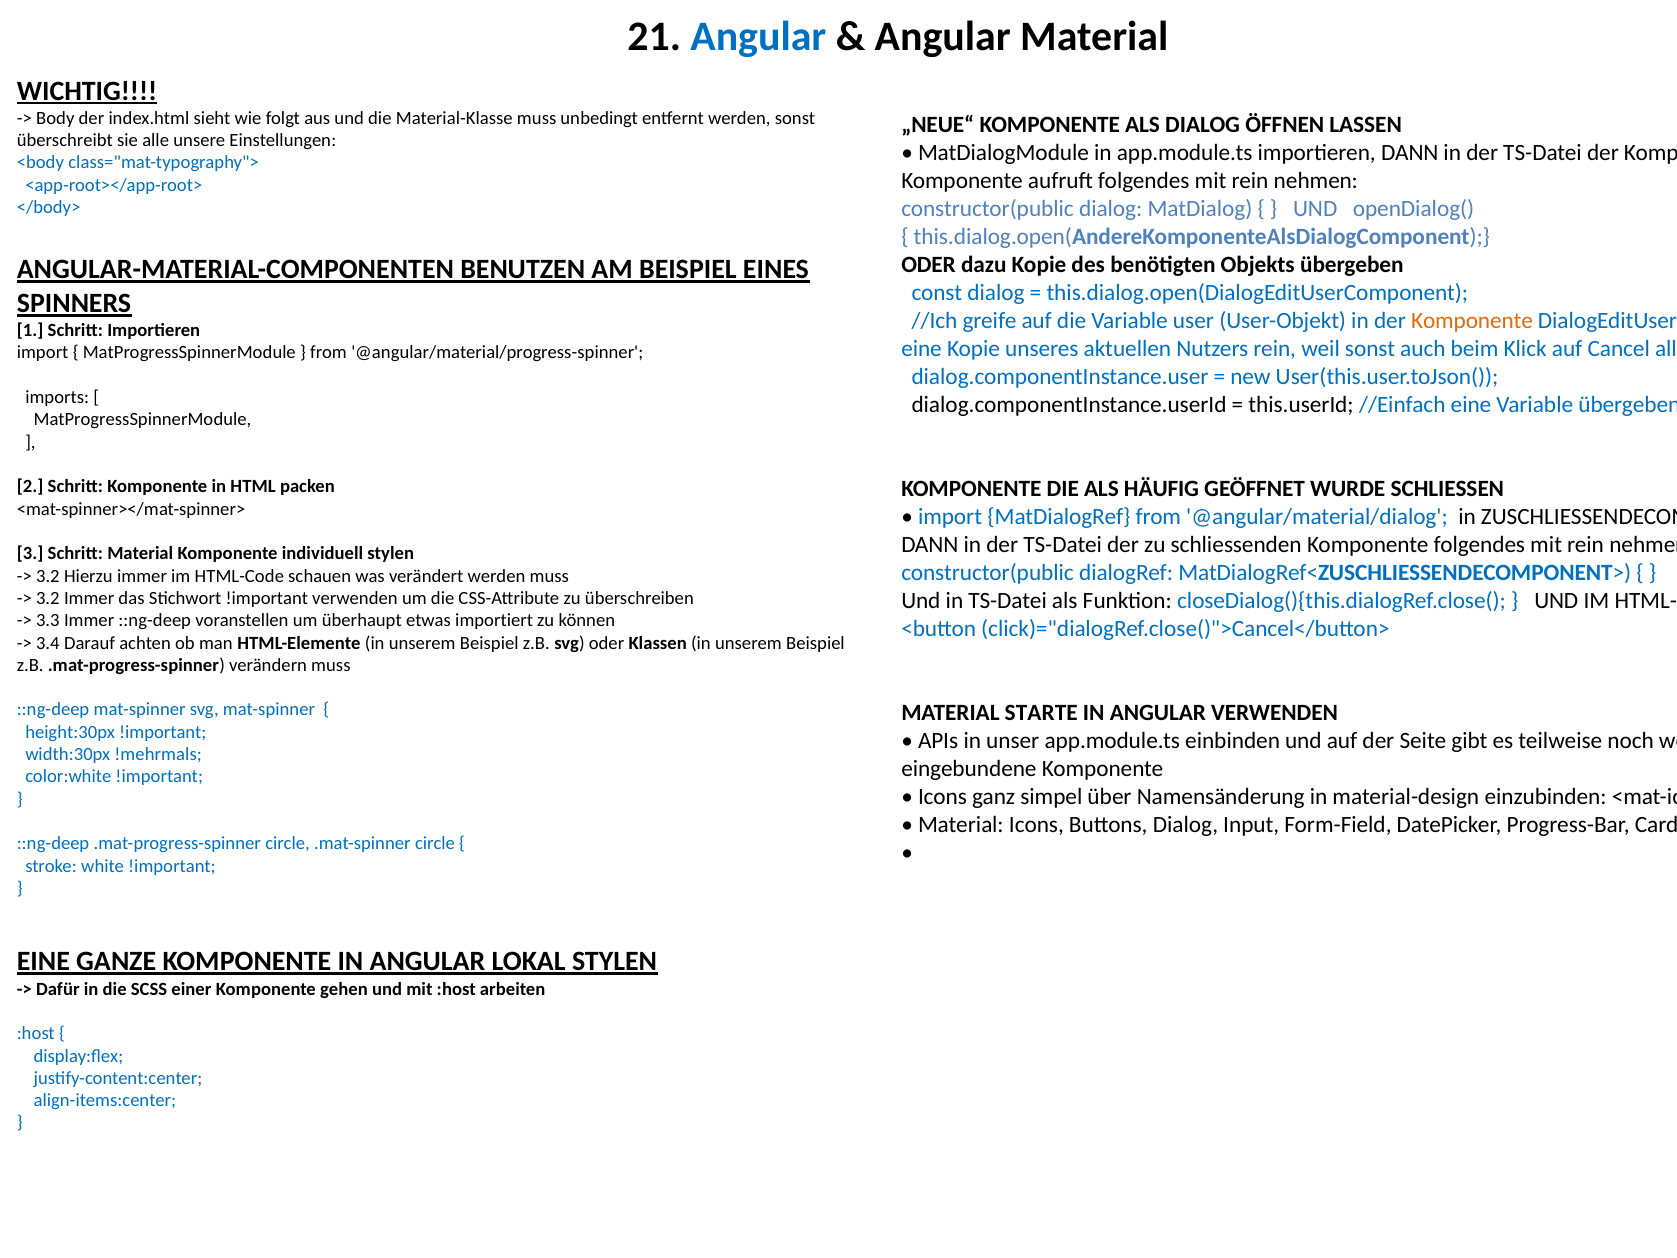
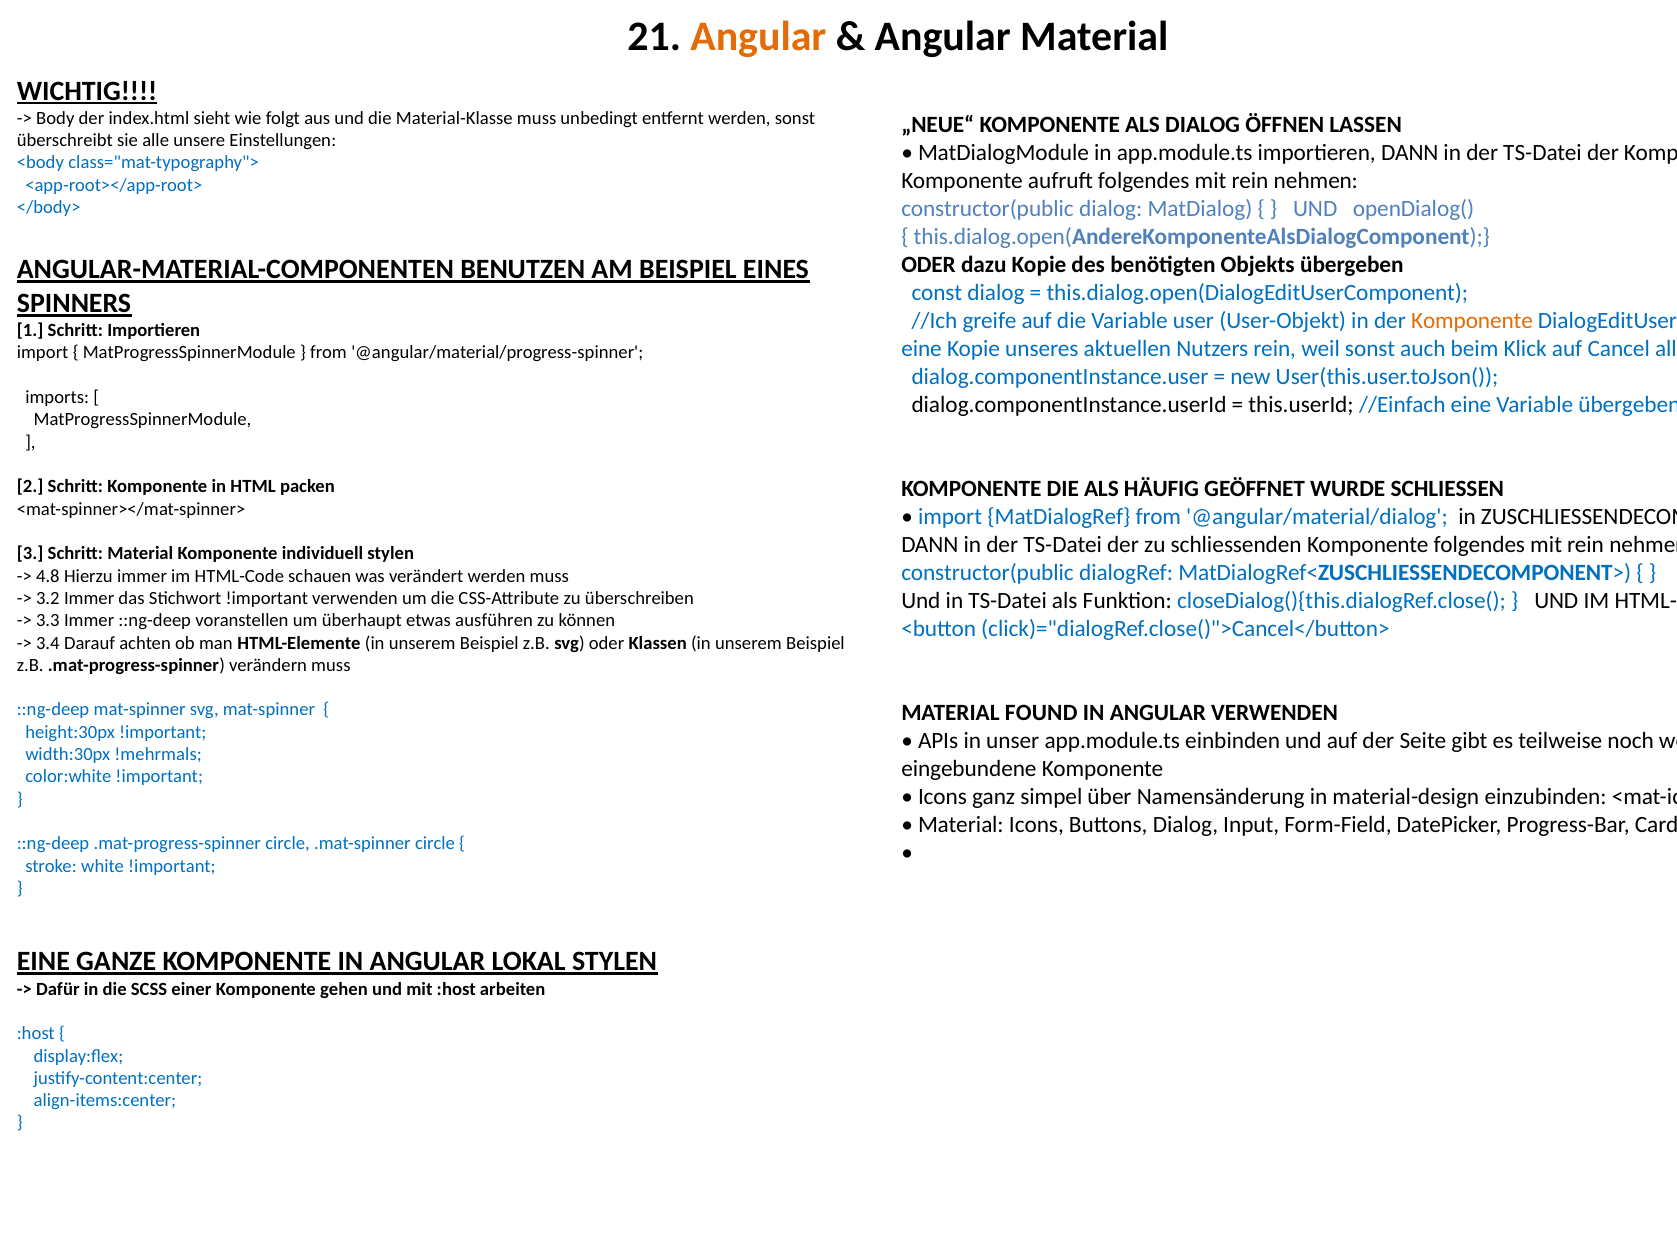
Angular at (758, 36) colour: blue -> orange
3.2 at (48, 576): 3.2 -> 4.8
importiert: importiert -> ausführen
STARTE: STARTE -> FOUND
